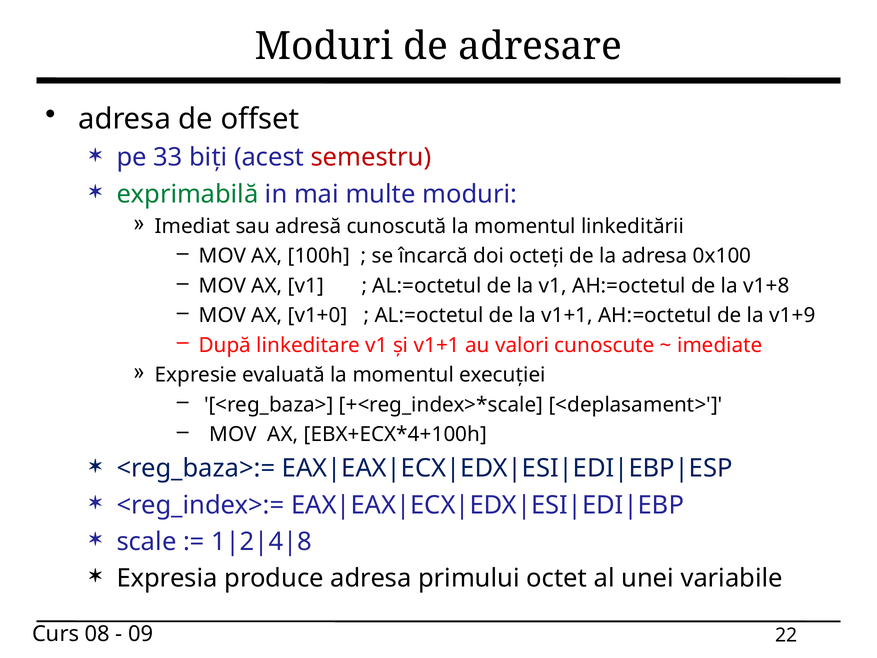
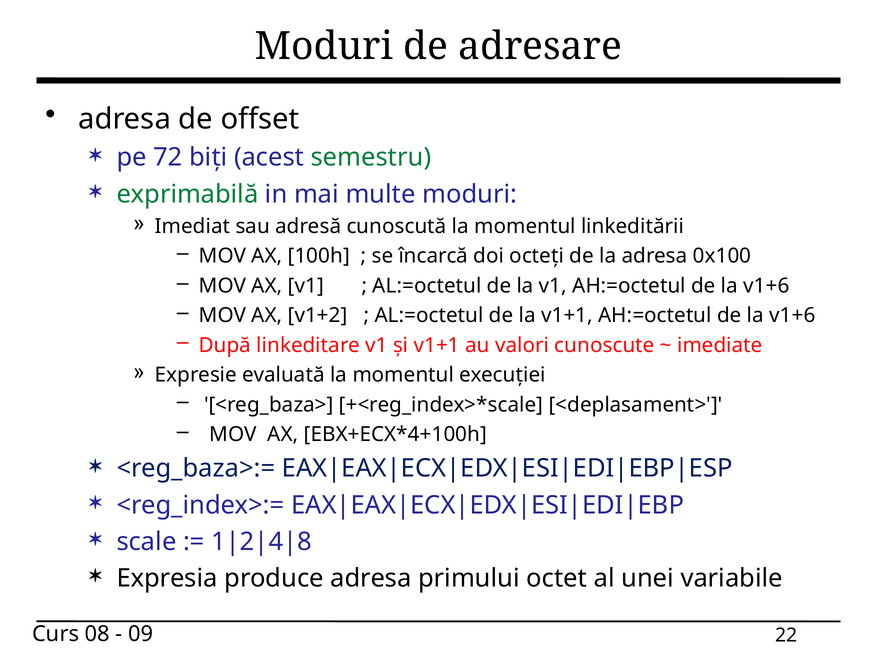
33: 33 -> 72
semestru colour: red -> green
v1+8 at (766, 286): v1+8 -> v1+6
v1+0: v1+0 -> v1+2
v1+9 at (792, 315): v1+9 -> v1+6
